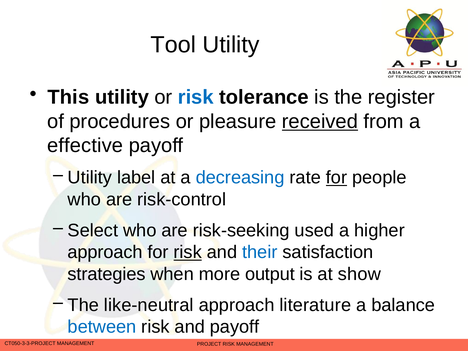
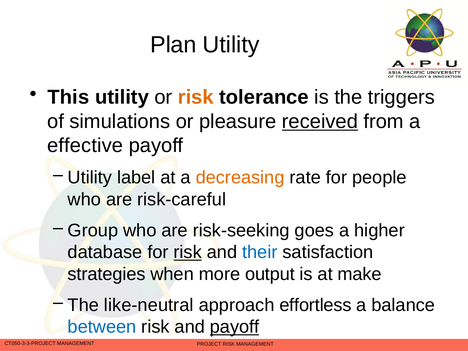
Tool: Tool -> Plan
risk at (196, 97) colour: blue -> orange
register: register -> triggers
procedures: procedures -> simulations
decreasing colour: blue -> orange
for at (336, 178) underline: present -> none
risk-control: risk-control -> risk-careful
Select: Select -> Group
used: used -> goes
approach at (105, 252): approach -> database
show: show -> make
literature: literature -> effortless
payoff at (235, 327) underline: none -> present
